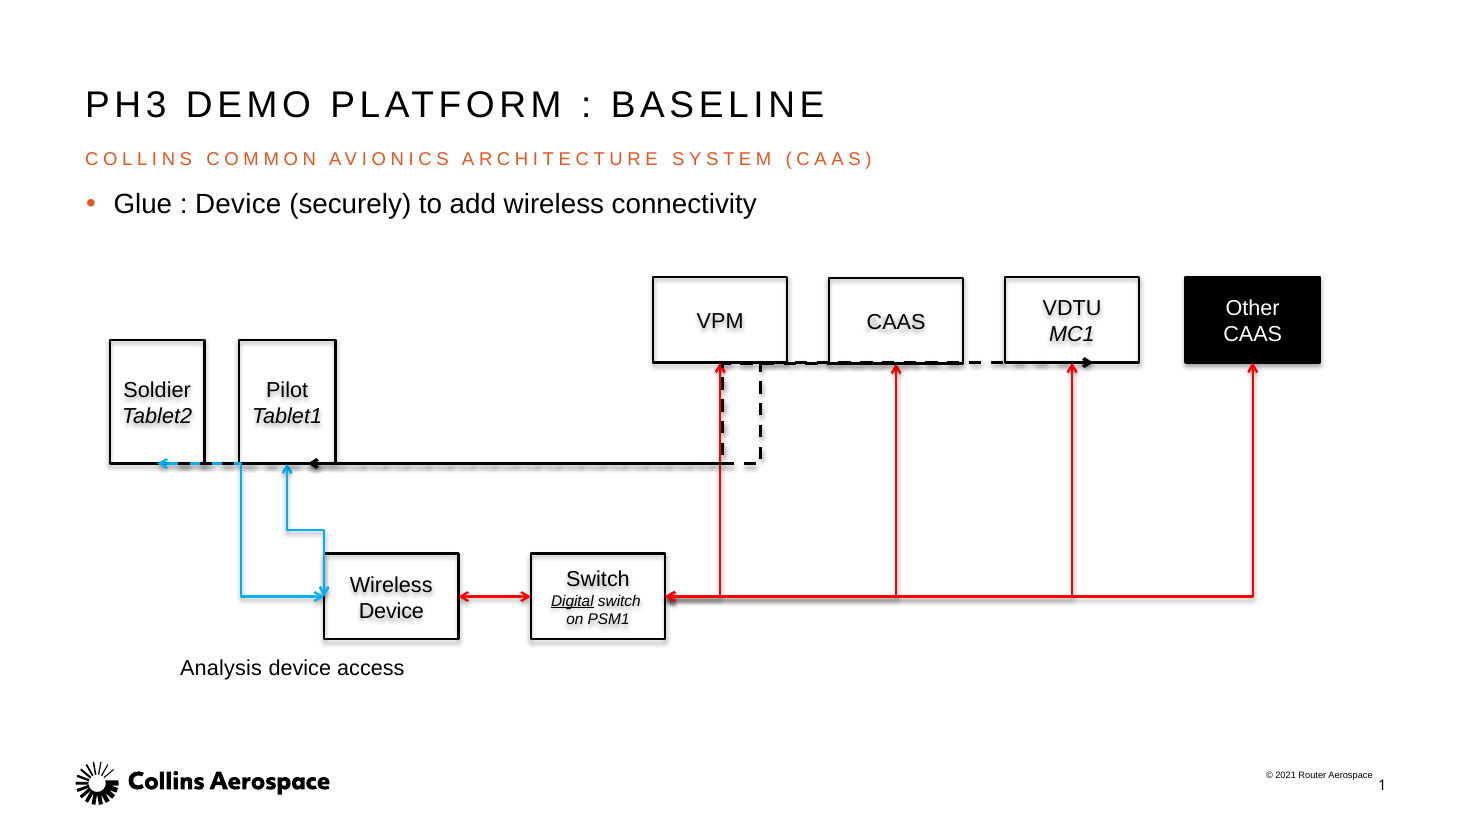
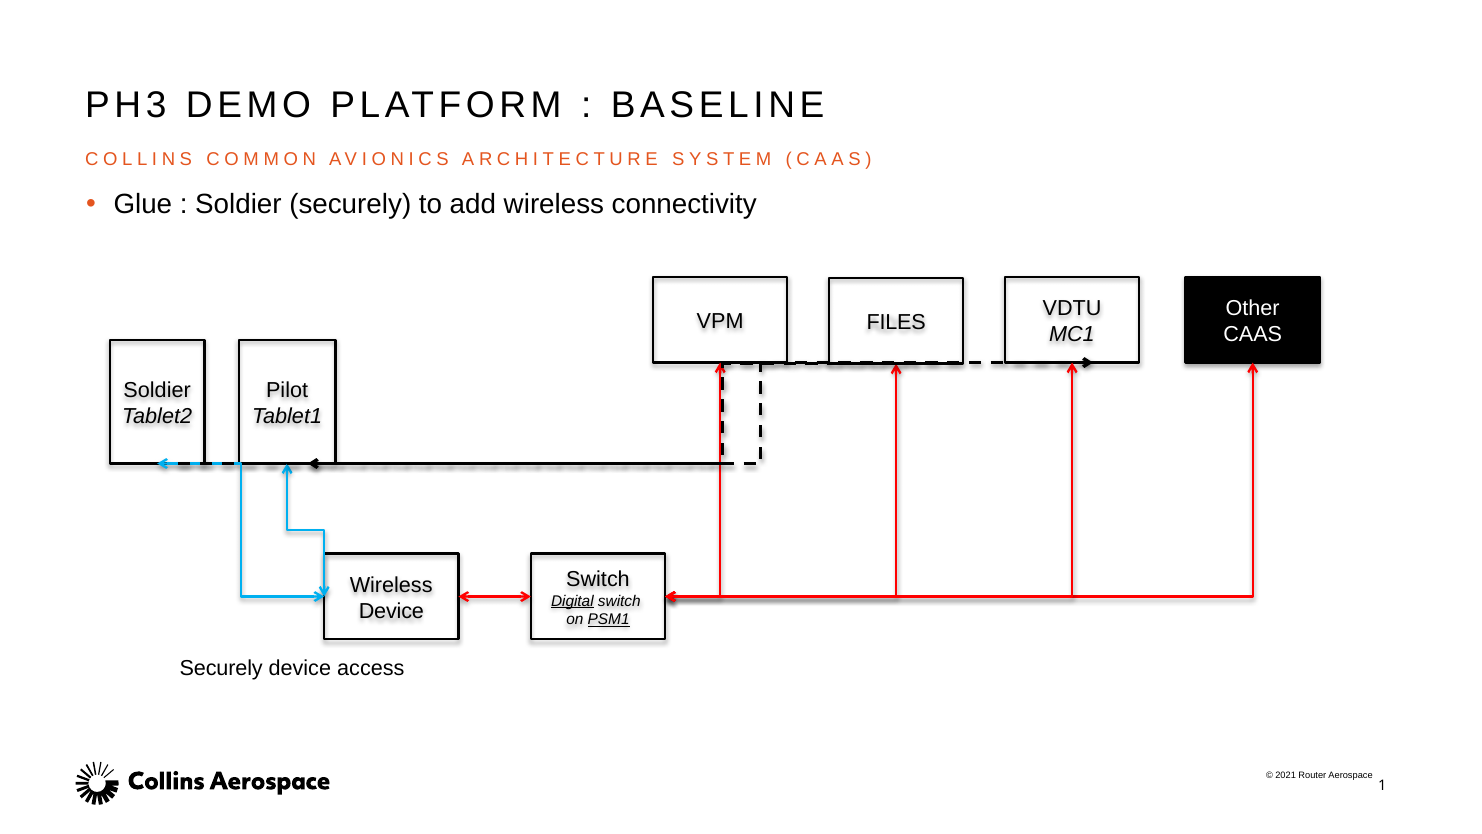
Device at (238, 204): Device -> Soldier
CAAS at (896, 322): CAAS -> FILES
PSM1 underline: none -> present
Analysis at (221, 668): Analysis -> Securely
